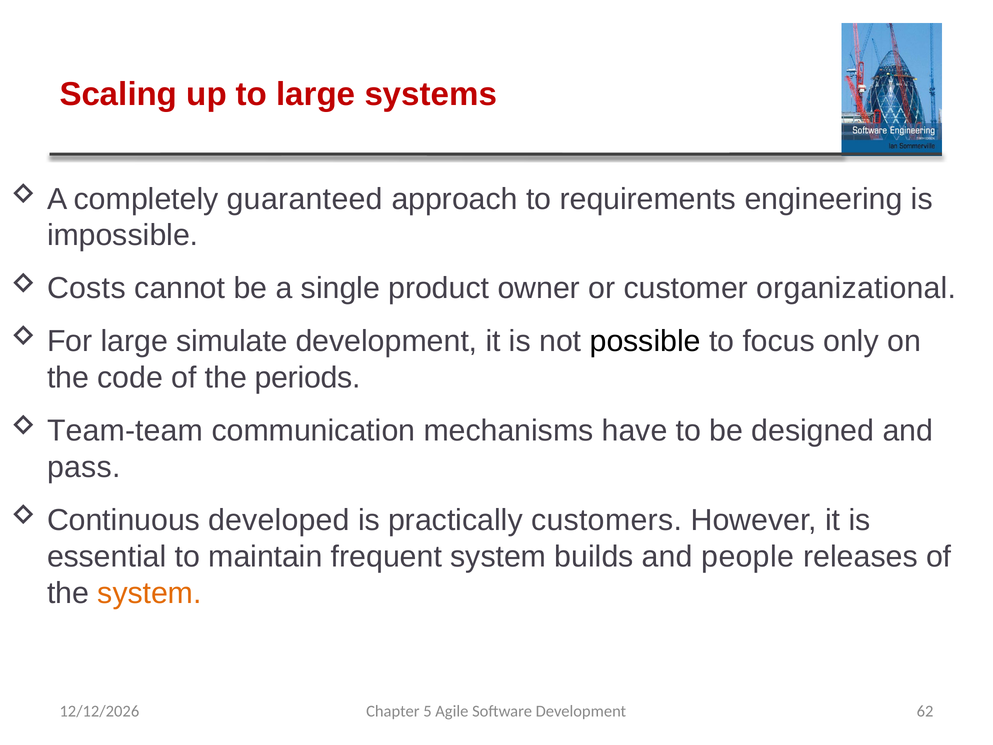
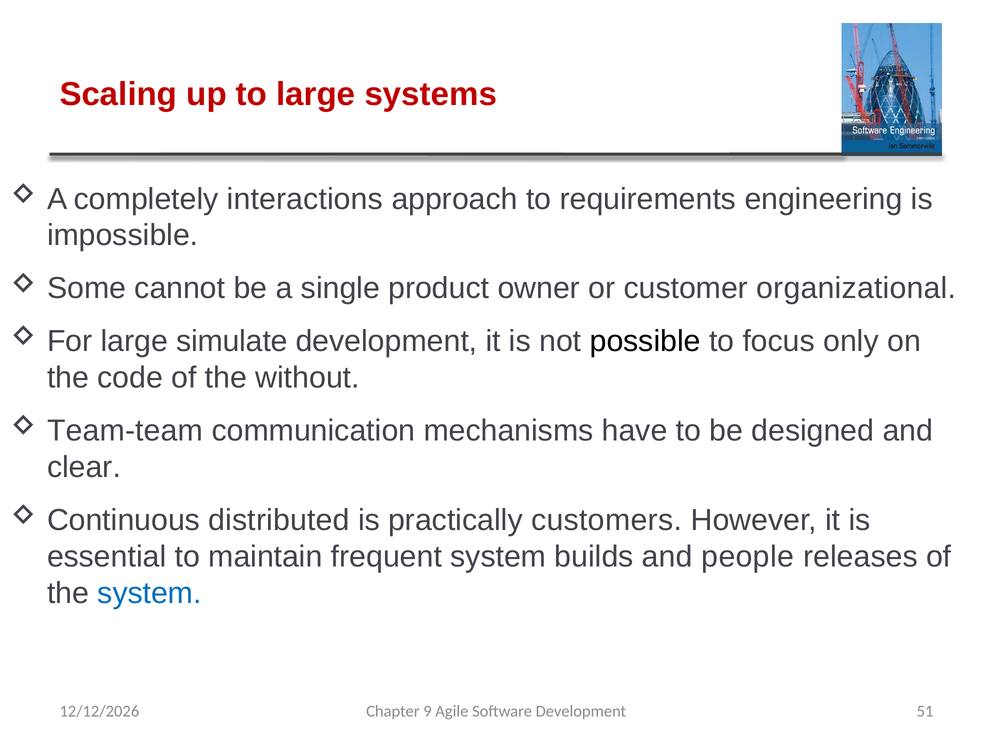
guaranteed: guaranteed -> interactions
Costs: Costs -> Some
periods: periods -> without
pass: pass -> clear
developed: developed -> distributed
system at (150, 593) colour: orange -> blue
5: 5 -> 9
62: 62 -> 51
